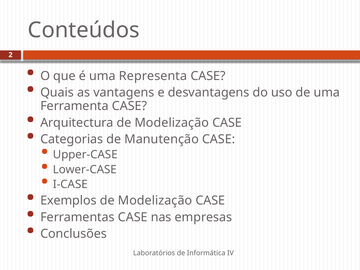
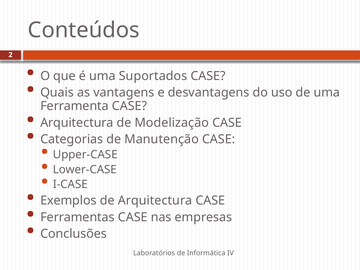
Representa: Representa -> Suportados
Exemplos de Modelização: Modelização -> Arquitectura
